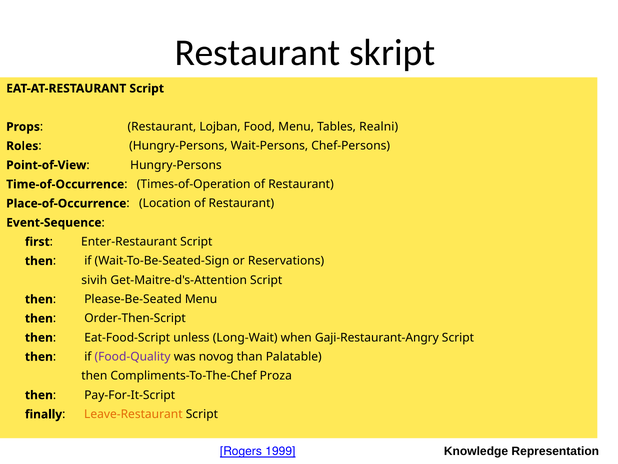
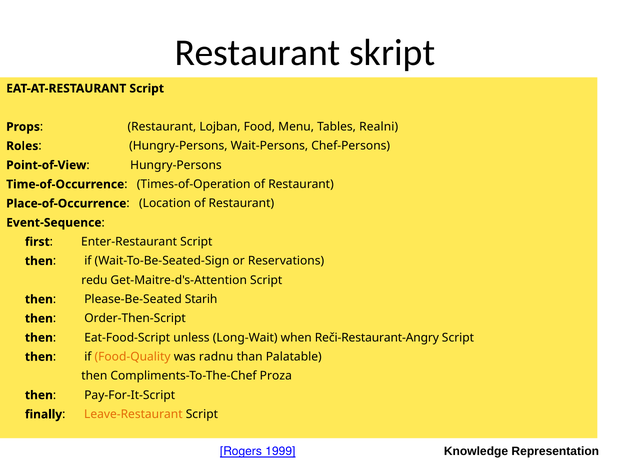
sivih: sivih -> redu
Please-Be-Seated Menu: Menu -> Starih
Gaji-Restaurant-Angry: Gaji-Restaurant-Angry -> Reči-Restaurant-Angry
Food-Quality colour: purple -> orange
novog: novog -> radnu
